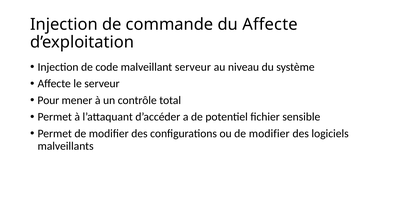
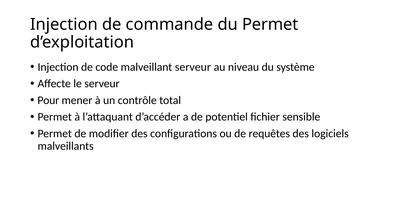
du Affecte: Affecte -> Permet
ou de modifier: modifier -> requêtes
